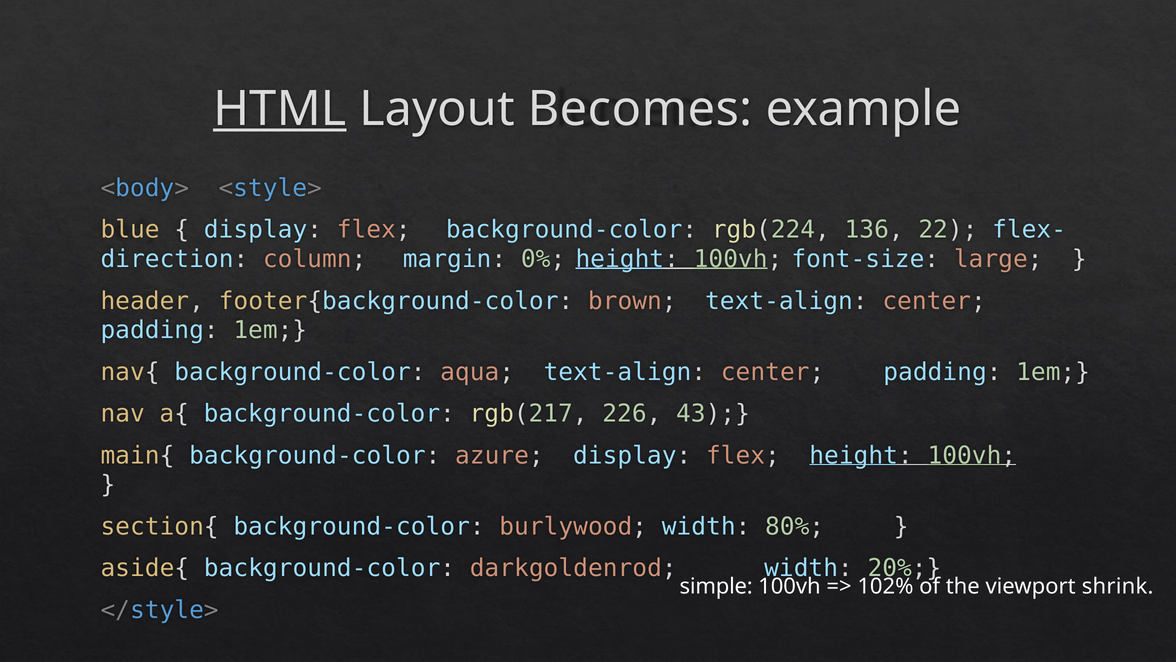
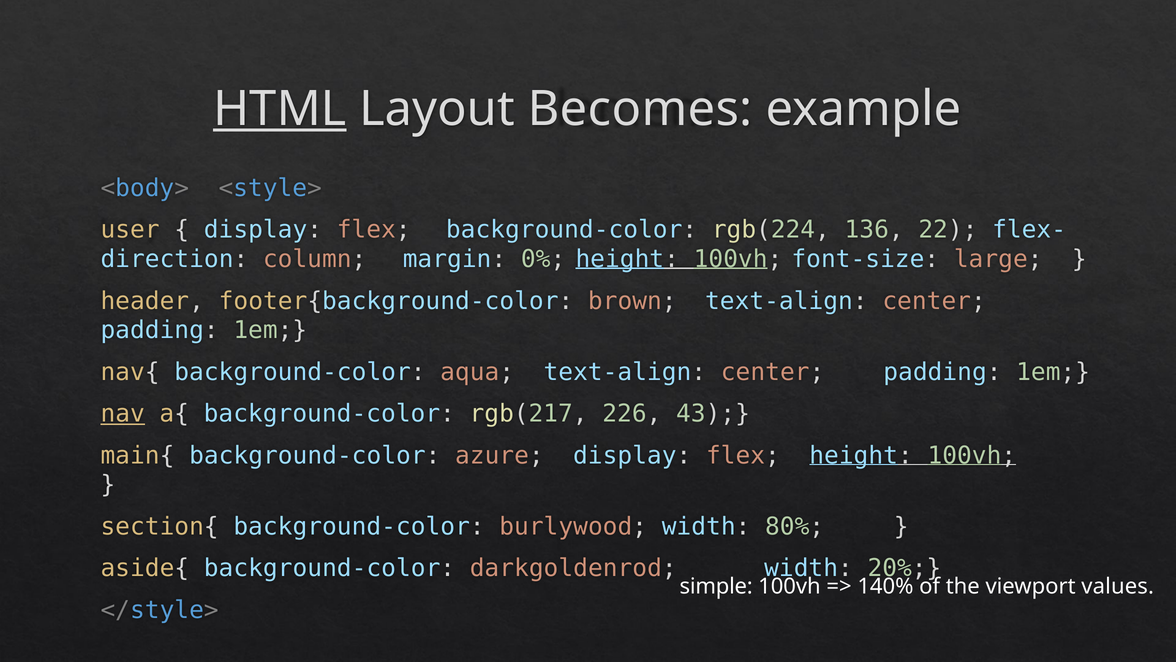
blue: blue -> user
nav underline: none -> present
102%: 102% -> 140%
shrink: shrink -> values
